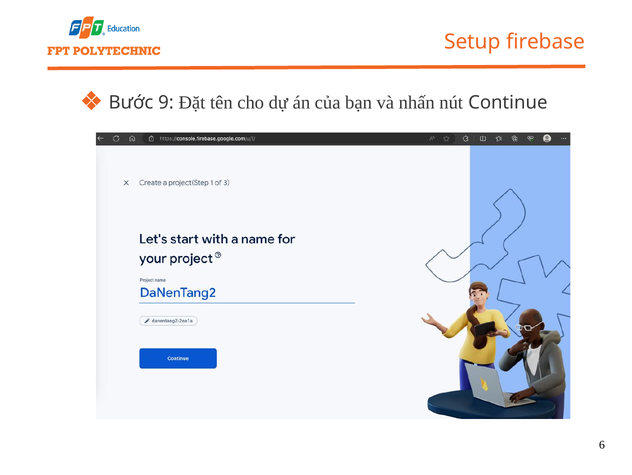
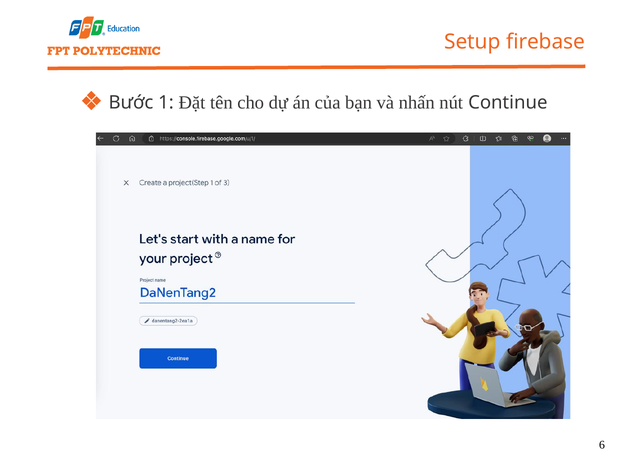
9: 9 -> 1
